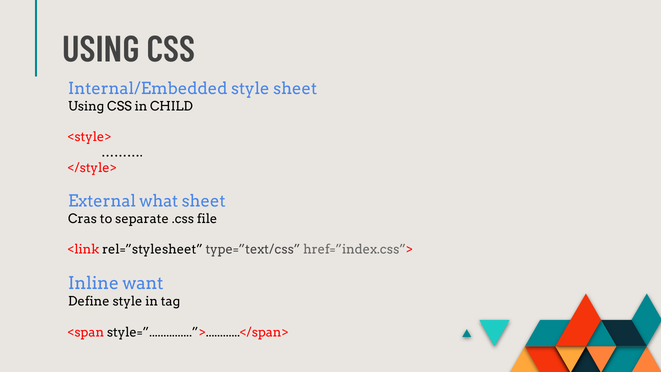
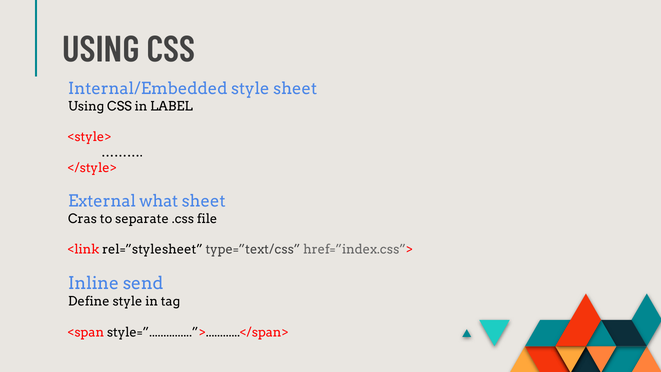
CHILD: CHILD -> LABEL
want: want -> send
